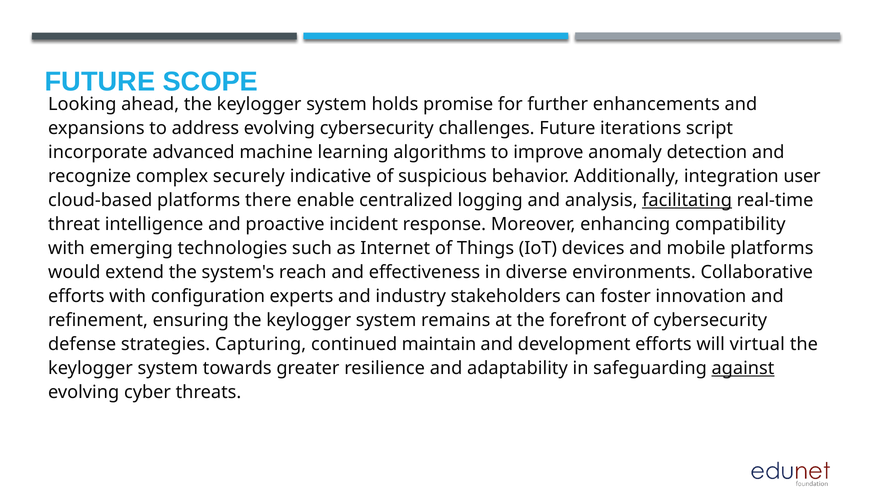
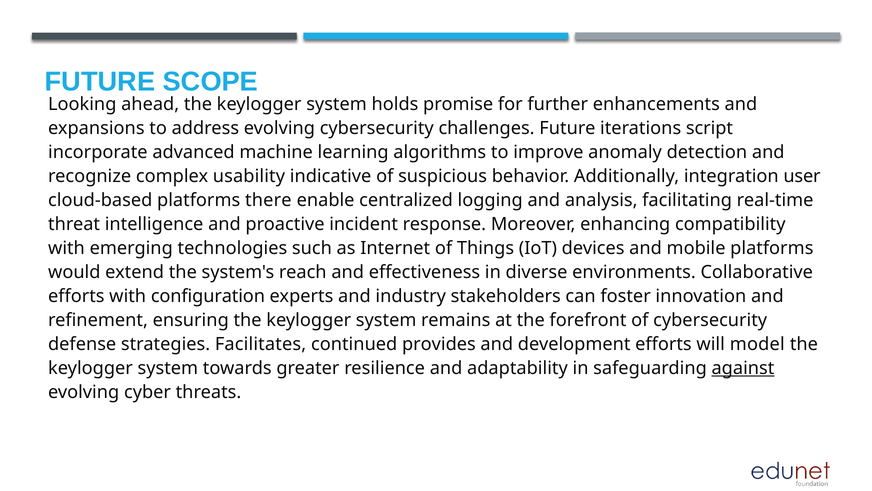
securely: securely -> usability
facilitating underline: present -> none
Capturing: Capturing -> Facilitates
maintain: maintain -> provides
virtual: virtual -> model
